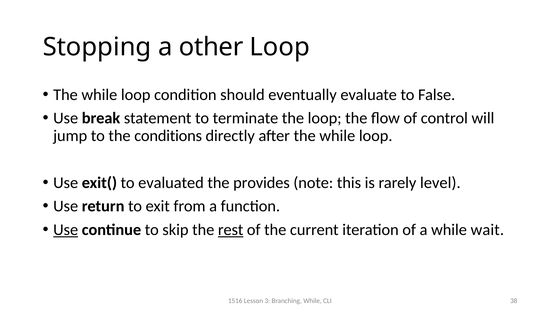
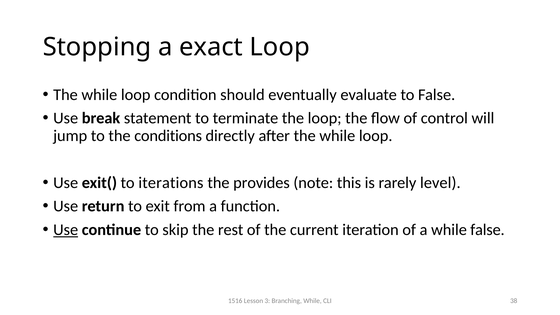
other: other -> exact
evaluated: evaluated -> iterations
rest underline: present -> none
while wait: wait -> false
